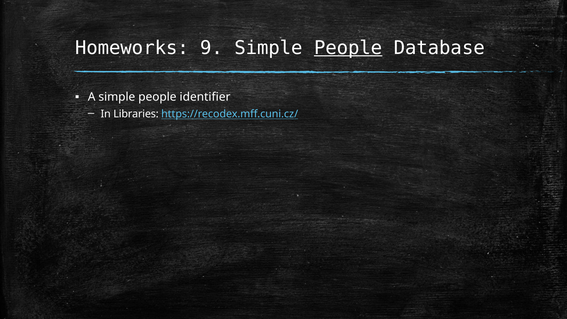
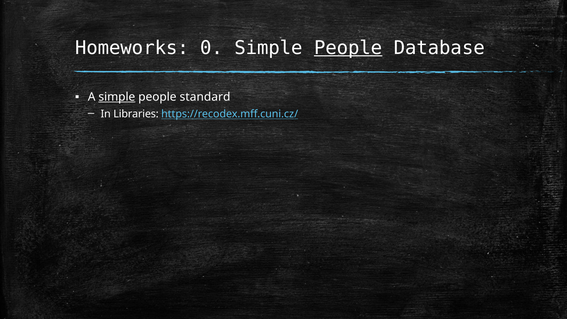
9: 9 -> 0
simple at (117, 97) underline: none -> present
identifier: identifier -> standard
